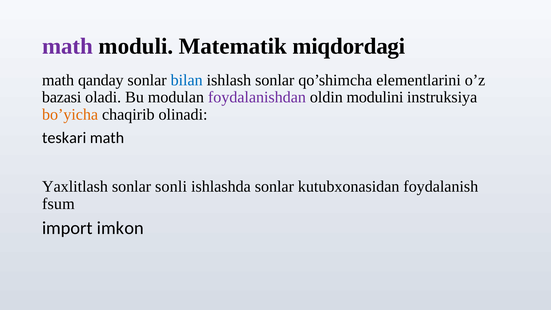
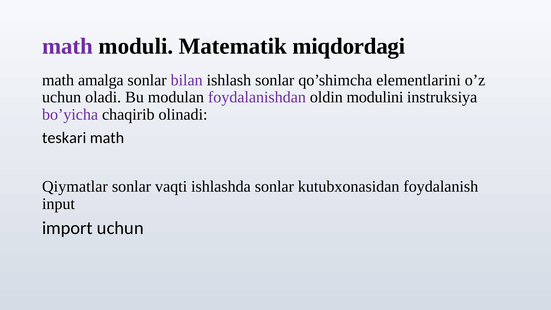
qanday: qanday -> amalga
bilan colour: blue -> purple
bazasi at (62, 97): bazasi -> uchun
bo’yicha colour: orange -> purple
Yaxlitlash: Yaxlitlash -> Qiymatlar
sonli: sonli -> vaqti
fsum: fsum -> input
import imkon: imkon -> uchun
